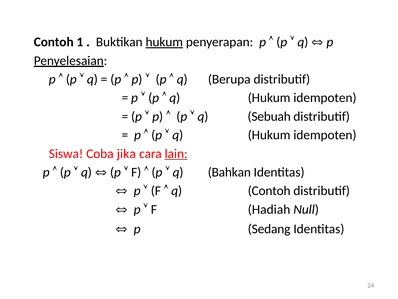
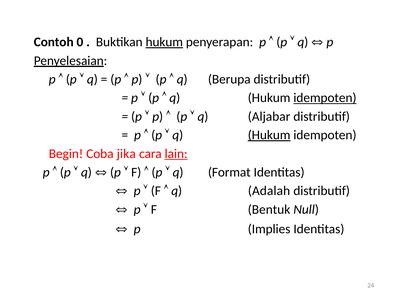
1: 1 -> 0
idempoten at (325, 98) underline: none -> present
Sebuah: Sebuah -> Aljabar
Hukum at (269, 135) underline: none -> present
Siswa: Siswa -> Begin
Bahkan: Bahkan -> Format
q Contoh: Contoh -> Adalah
Hadiah: Hadiah -> Bentuk
Sedang: Sedang -> Implies
